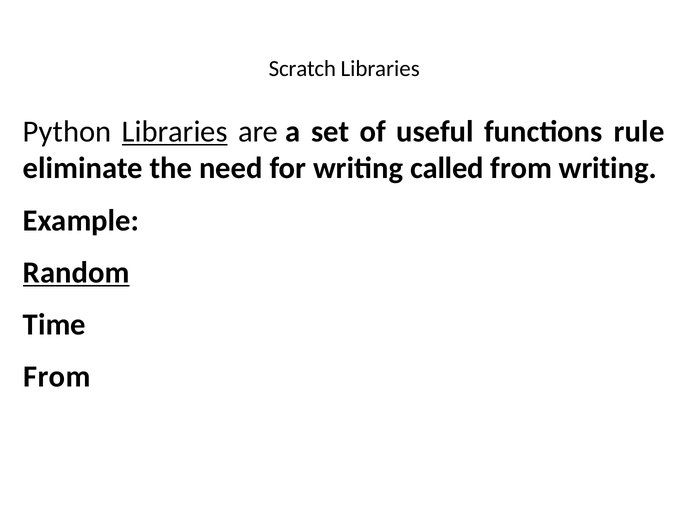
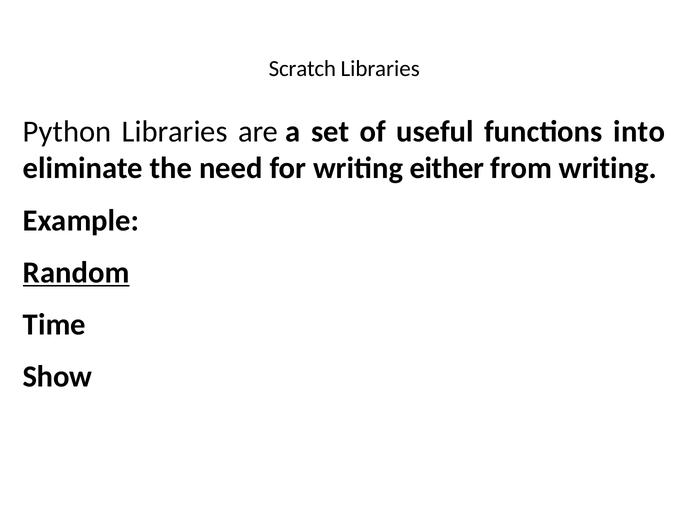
Libraries at (175, 132) underline: present -> none
rule: rule -> into
called: called -> either
From at (57, 377): From -> Show
